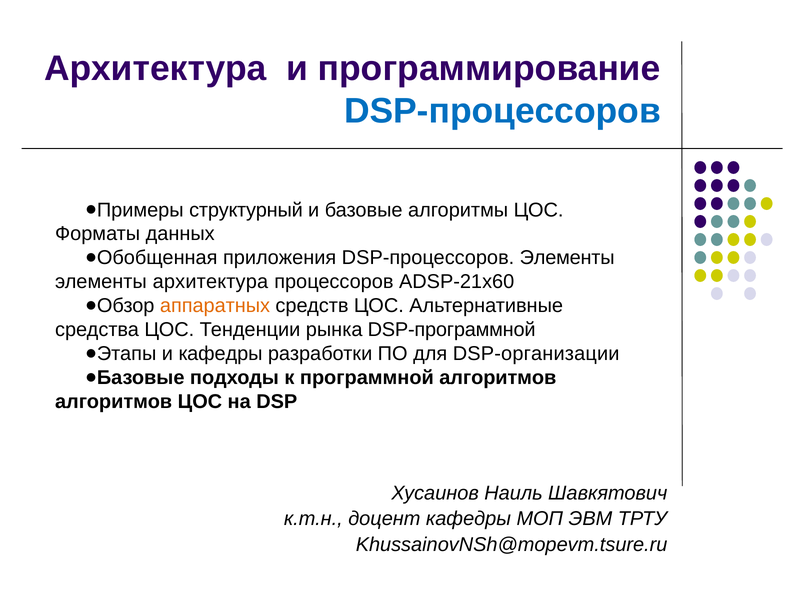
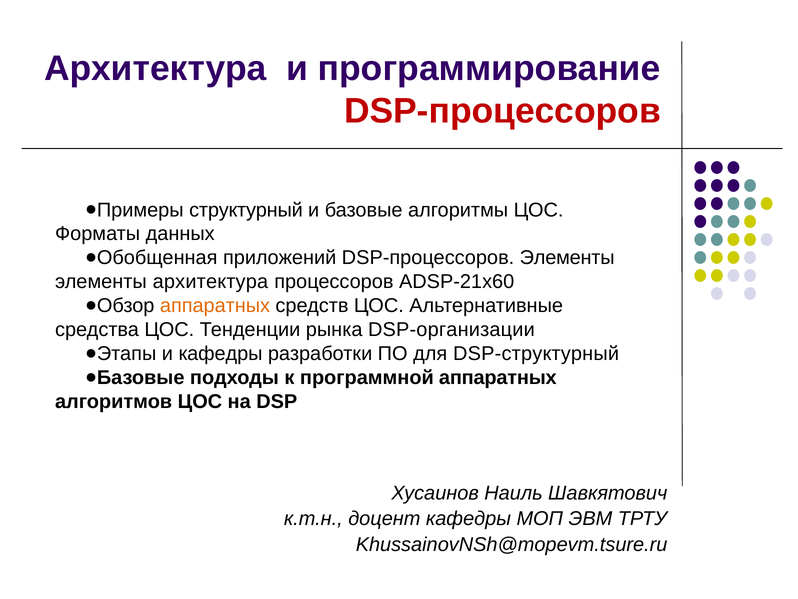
DSP-процессоров at (502, 111) colour: blue -> red
приложения: приложения -> приложений
DSP-программной: DSP-программной -> DSP-организации
DSP-организации: DSP-организации -> DSP-структурный
программной алгоритмов: алгоритмов -> аппаратных
